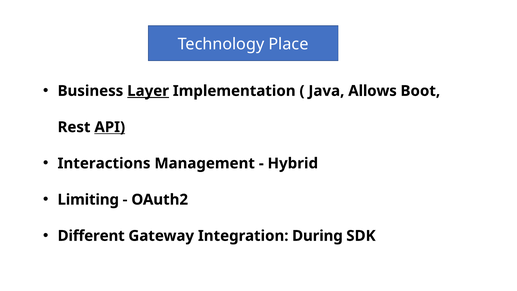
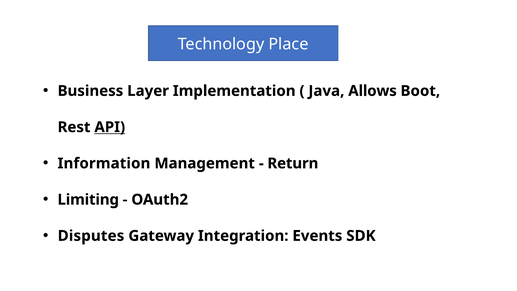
Layer underline: present -> none
Interactions: Interactions -> Information
Hybrid: Hybrid -> Return
Different: Different -> Disputes
During: During -> Events
